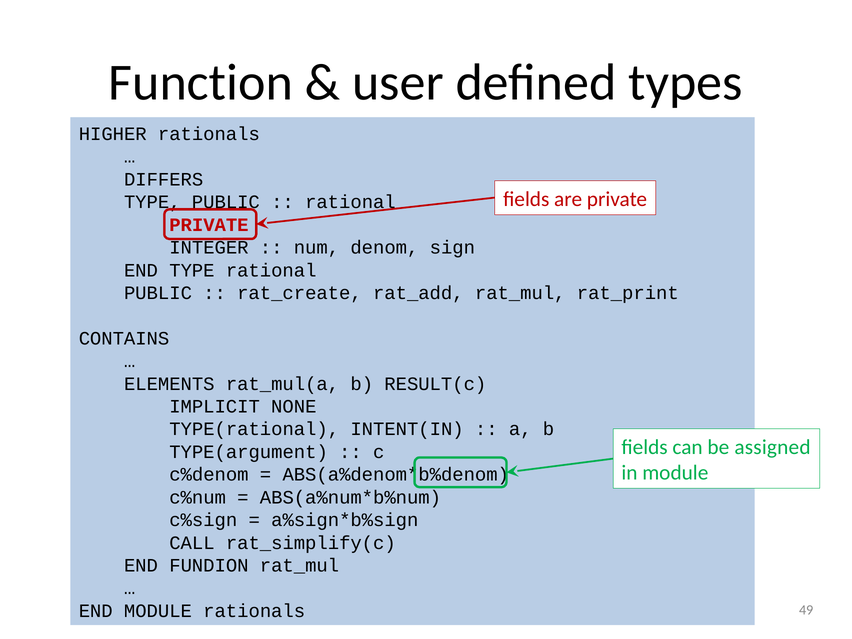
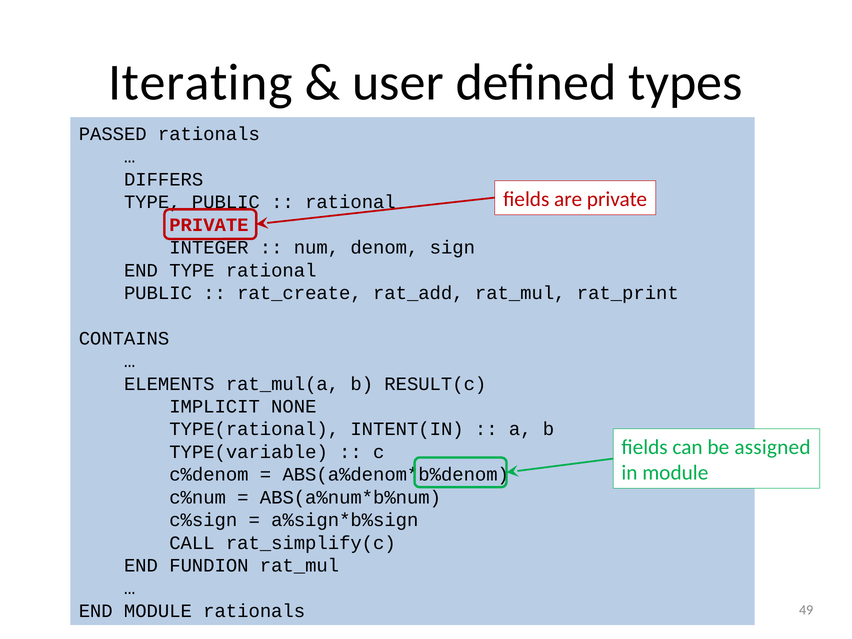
Function: Function -> Iterating
HIGHER: HIGHER -> PASSED
TYPE(argument: TYPE(argument -> TYPE(variable
